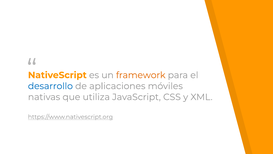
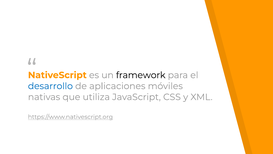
framework colour: orange -> black
